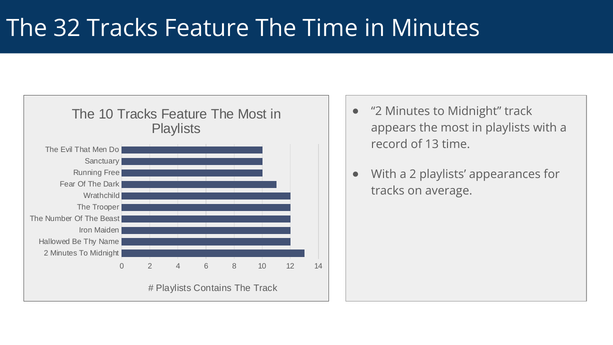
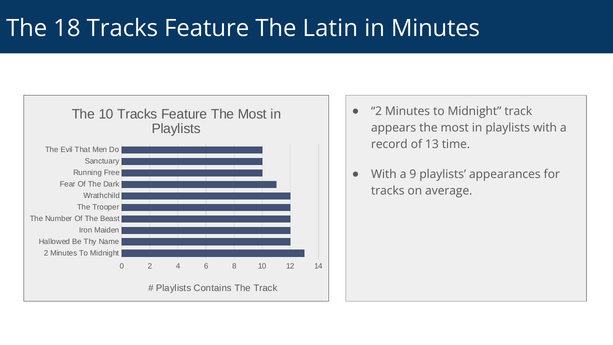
32: 32 -> 18
The Time: Time -> Latin
a 2: 2 -> 9
